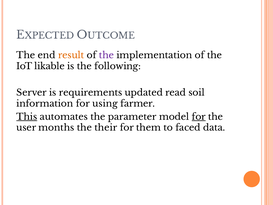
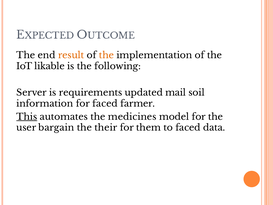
the at (106, 55) colour: purple -> orange
read: read -> mail
for using: using -> faced
parameter: parameter -> medicines
for at (199, 117) underline: present -> none
months: months -> bargain
